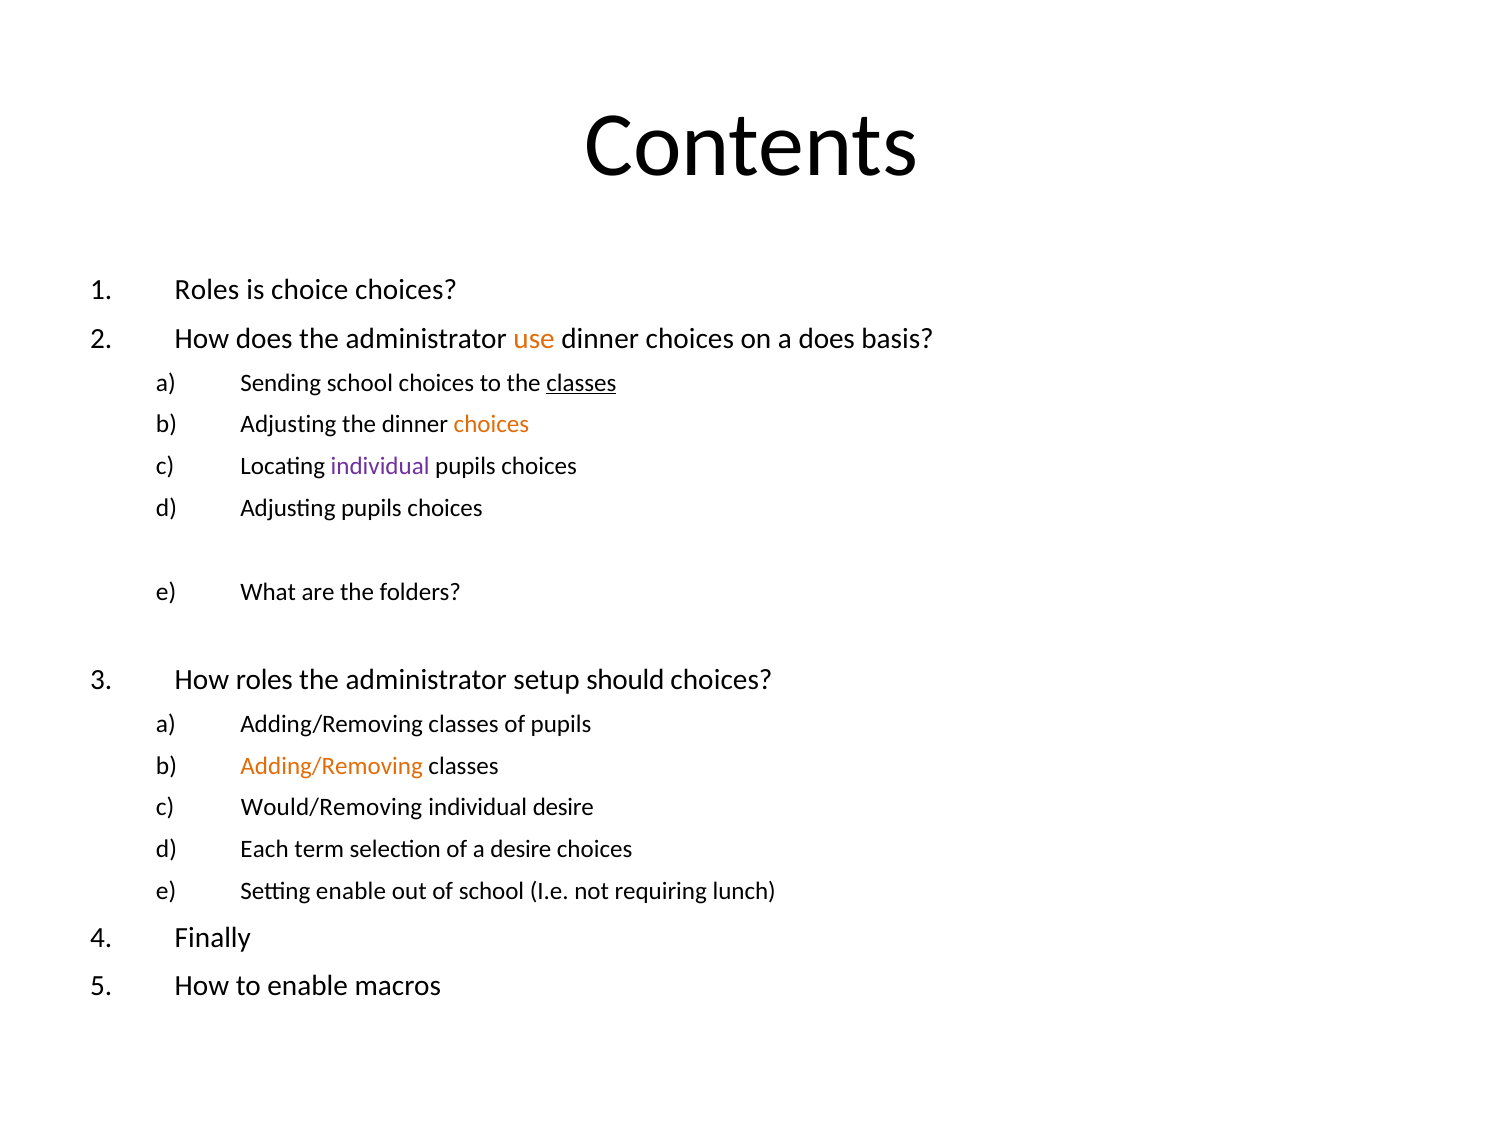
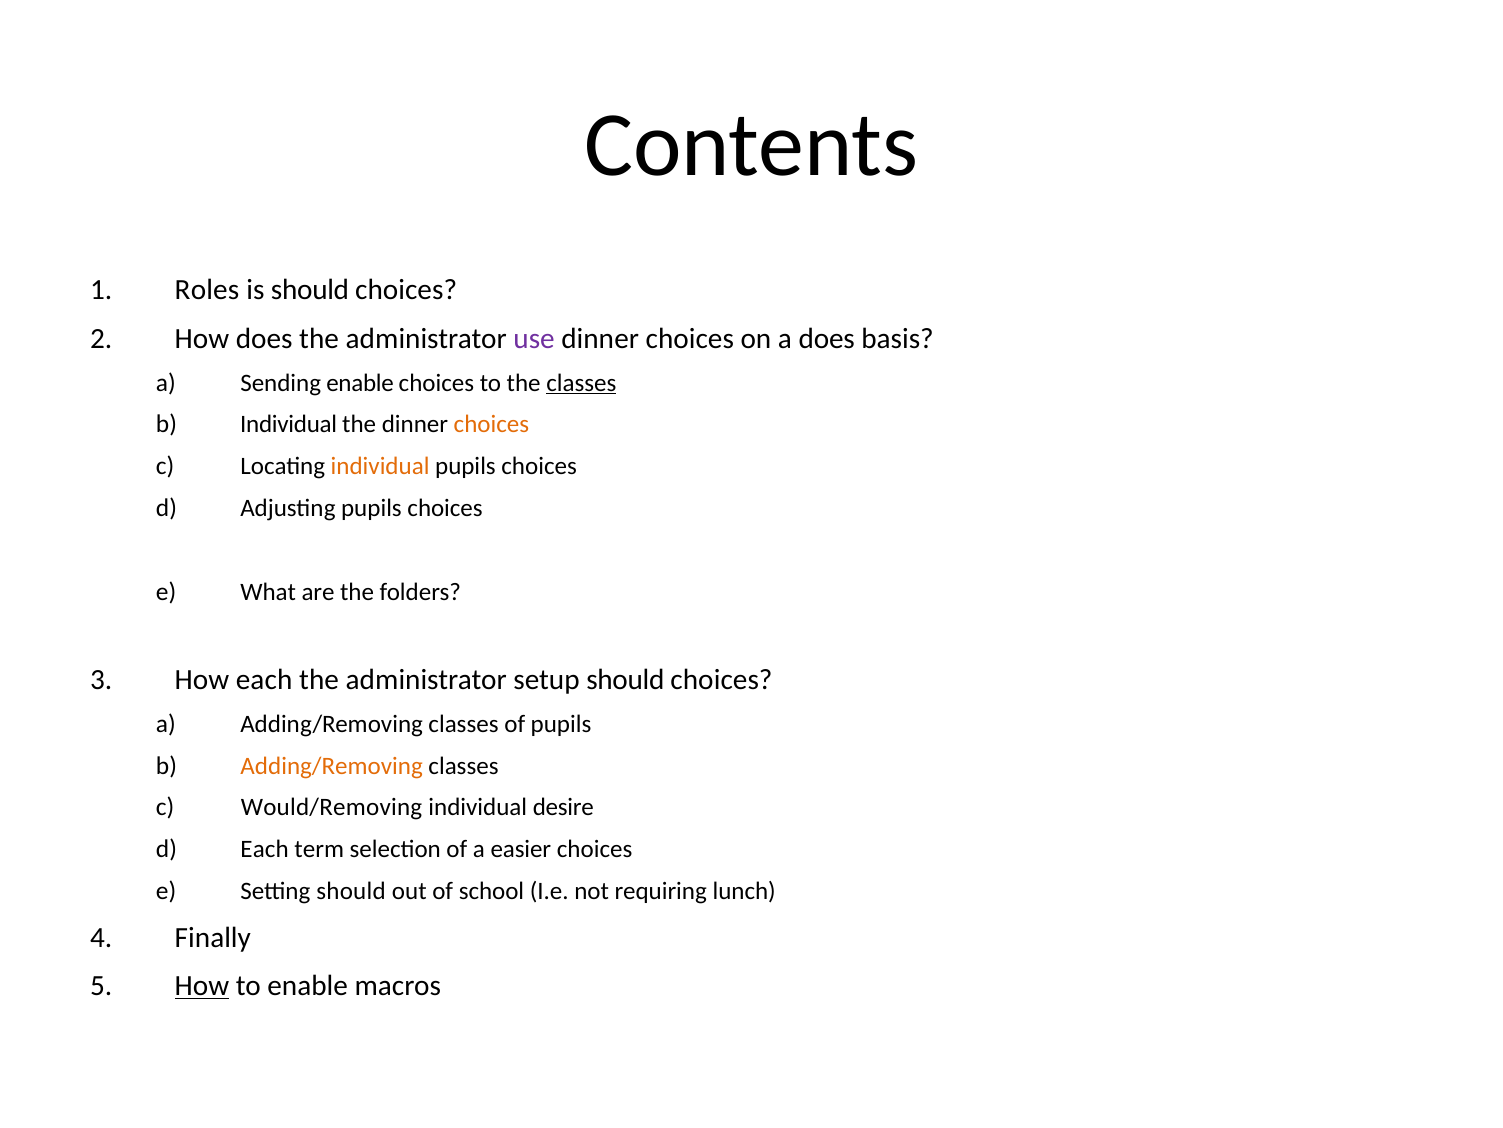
is choice: choice -> should
use colour: orange -> purple
Sending school: school -> enable
Adjusting at (288, 424): Adjusting -> Individual
individual at (380, 466) colour: purple -> orange
How roles: roles -> each
a desire: desire -> easier
Setting enable: enable -> should
How at (202, 985) underline: none -> present
